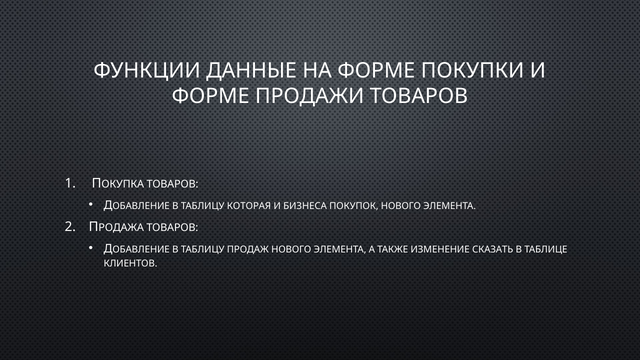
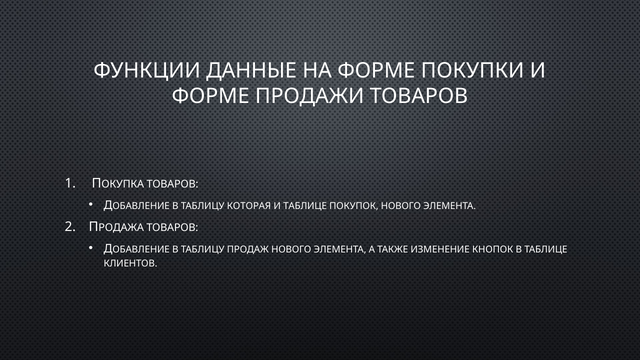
И БИЗНЕСА: БИЗНЕСА -> ТАБЛИЦЕ
СКАЗАТЬ: СКАЗАТЬ -> КНОПОК
